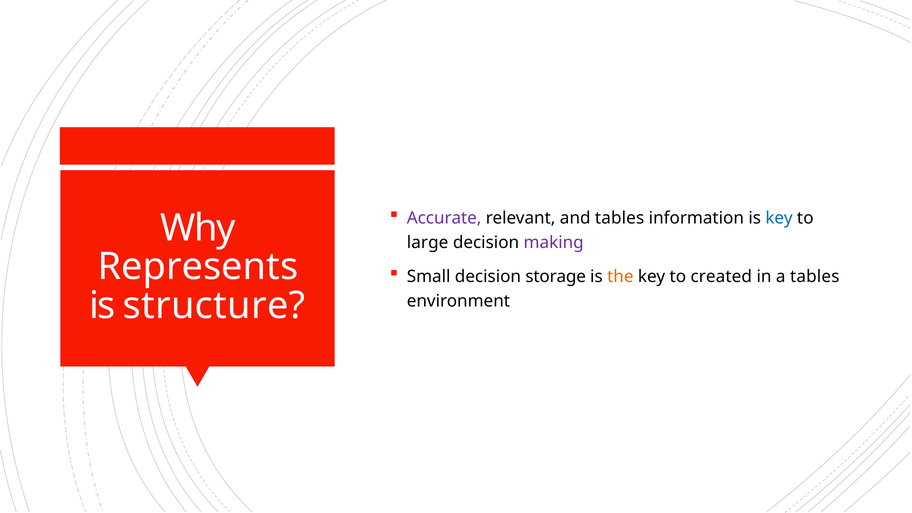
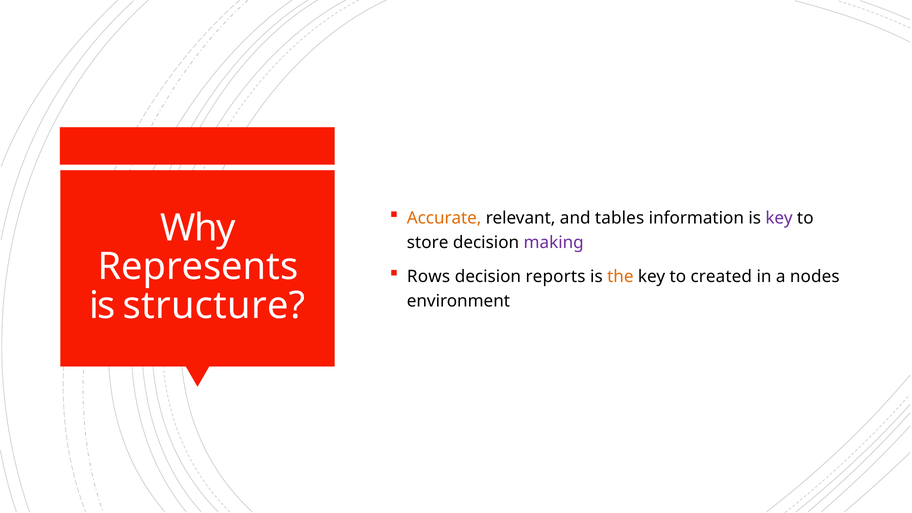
Accurate colour: purple -> orange
key at (779, 218) colour: blue -> purple
large: large -> store
Small: Small -> Rows
storage: storage -> reports
a tables: tables -> nodes
